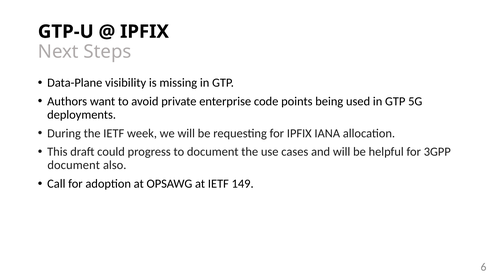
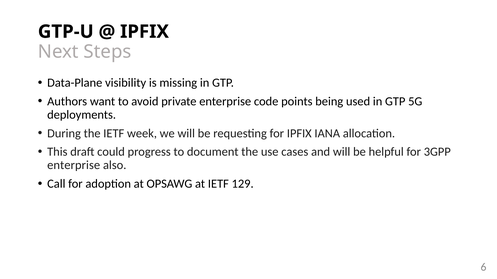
document at (74, 166): document -> enterprise
149: 149 -> 129
